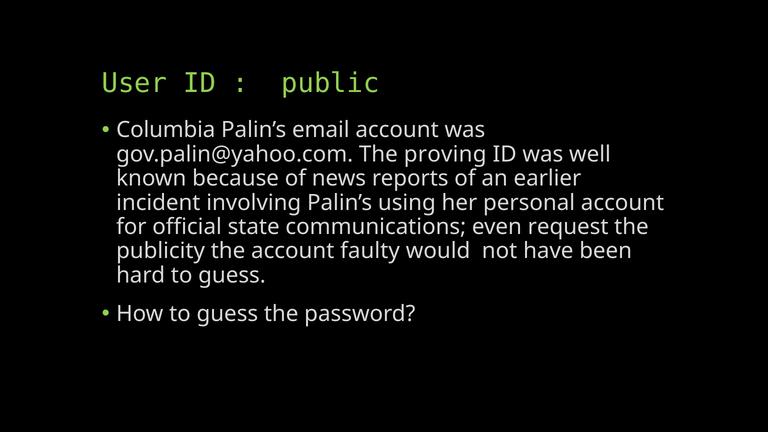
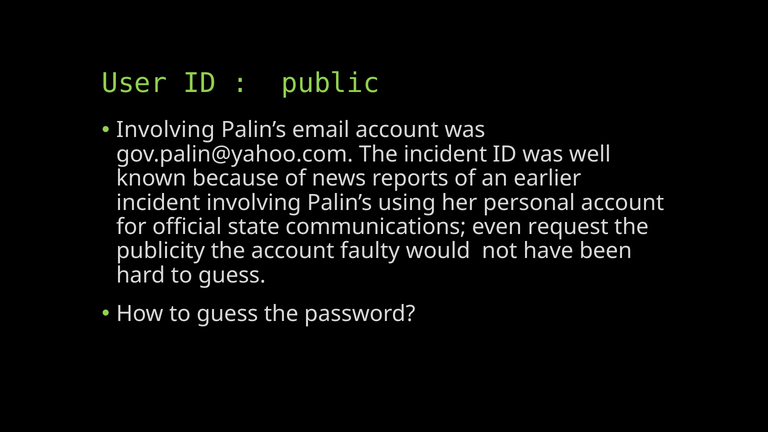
Columbia at (166, 130): Columbia -> Involving
The proving: proving -> incident
